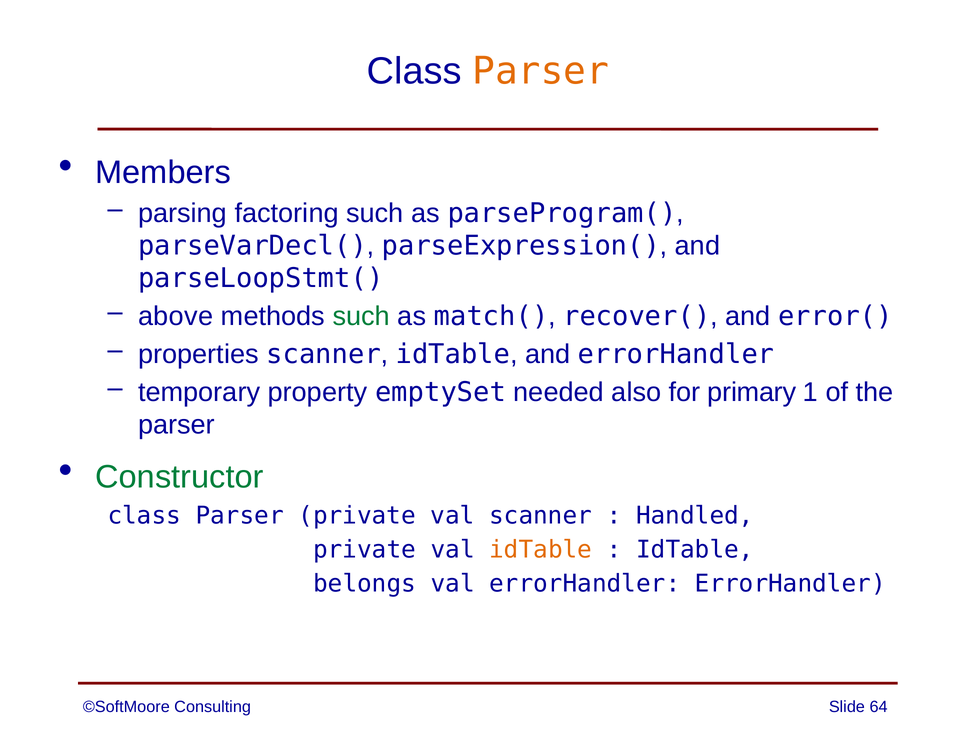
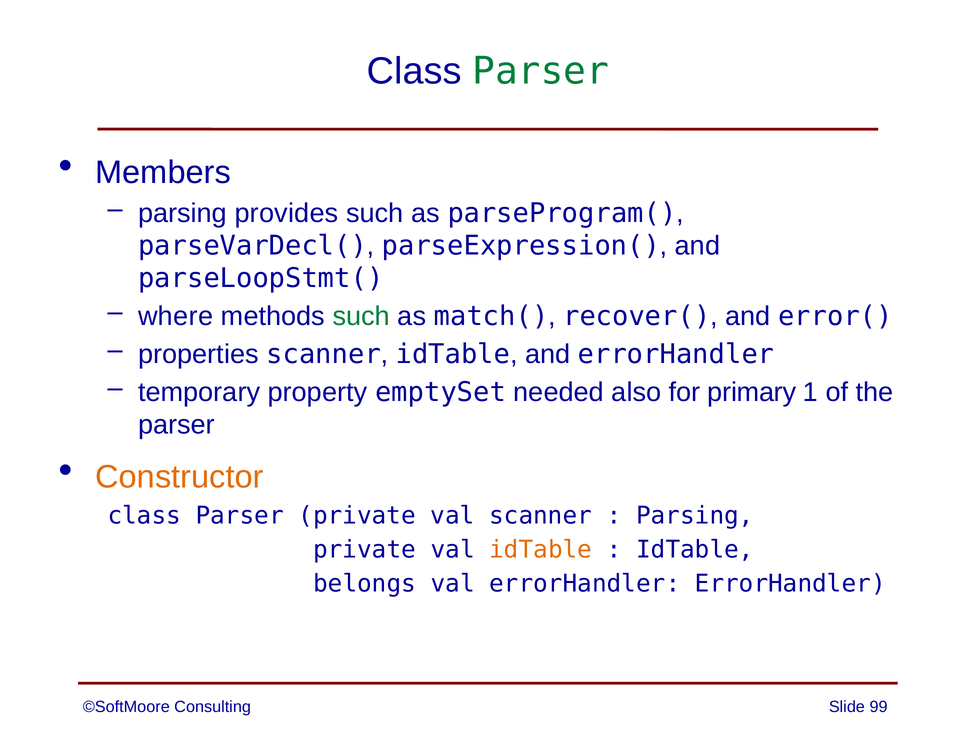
Parser at (541, 71) colour: orange -> green
factoring: factoring -> provides
above: above -> where
Constructor colour: green -> orange
Handled at (695, 516): Handled -> Parsing
64: 64 -> 99
